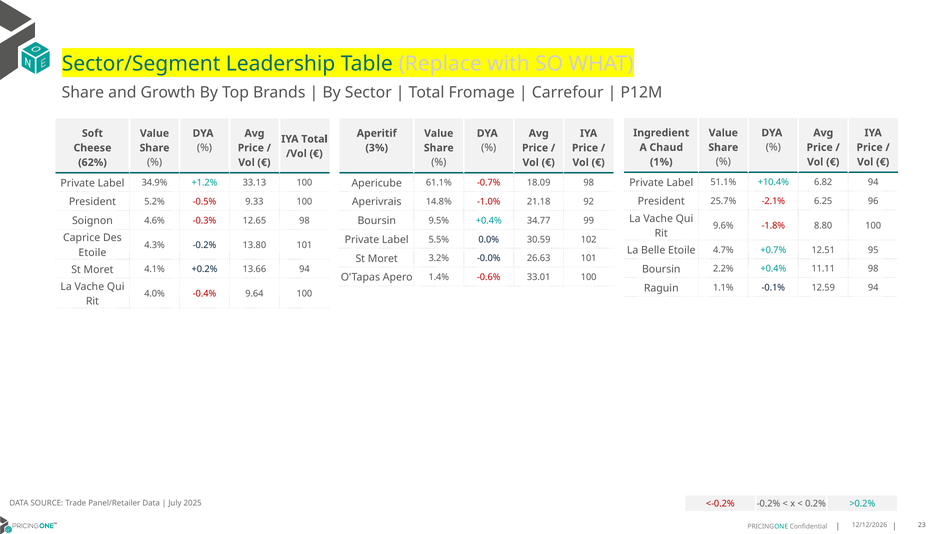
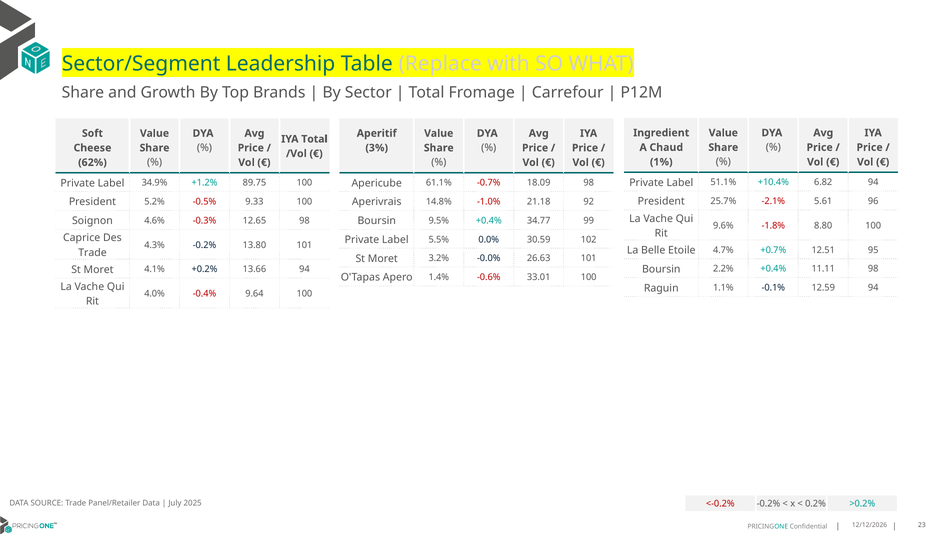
33.13: 33.13 -> 89.75
6.25: 6.25 -> 5.61
Etoile at (92, 252): Etoile -> Trade
